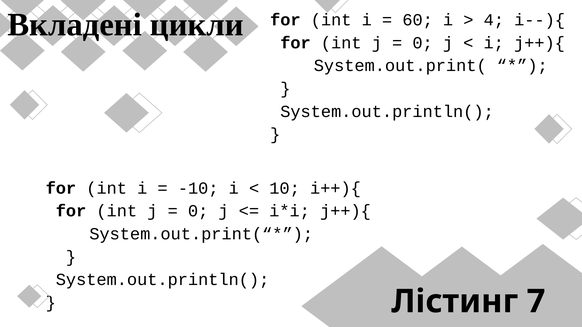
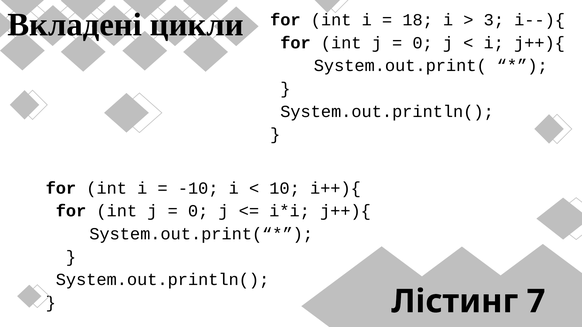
60: 60 -> 18
4: 4 -> 3
